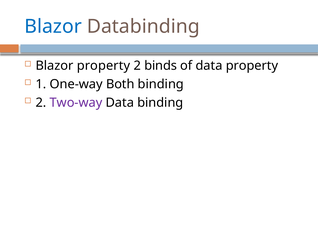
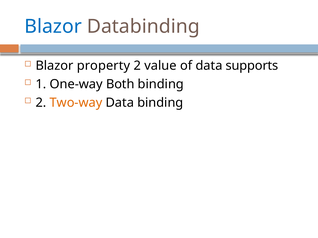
binds: binds -> value
data property: property -> supports
Two-way colour: purple -> orange
